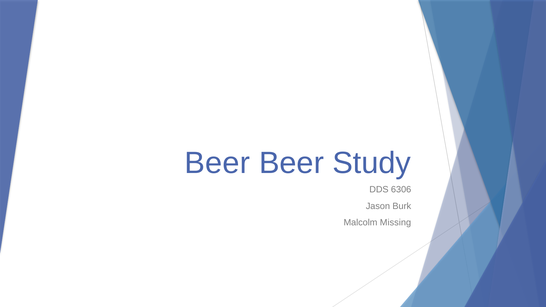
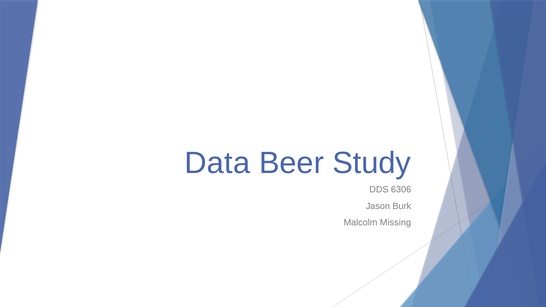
Beer at (217, 163): Beer -> Data
